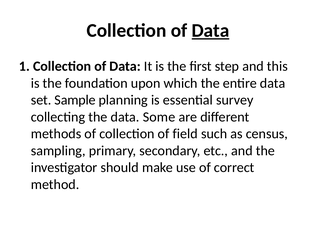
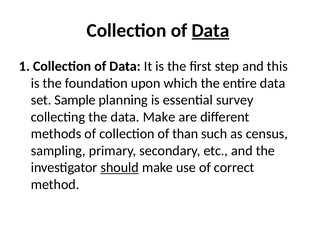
data Some: Some -> Make
field: field -> than
should underline: none -> present
